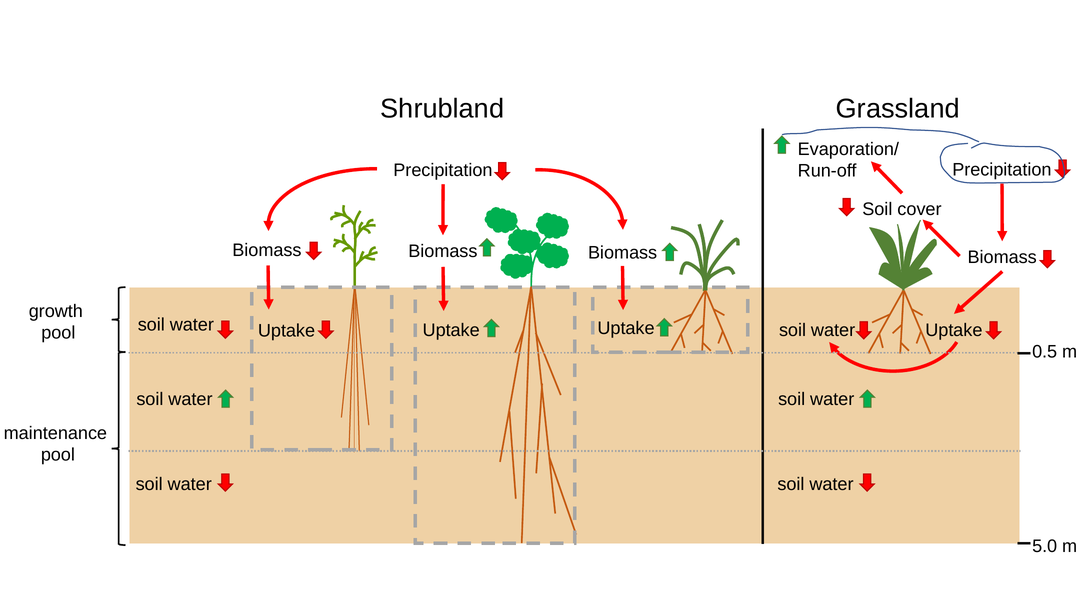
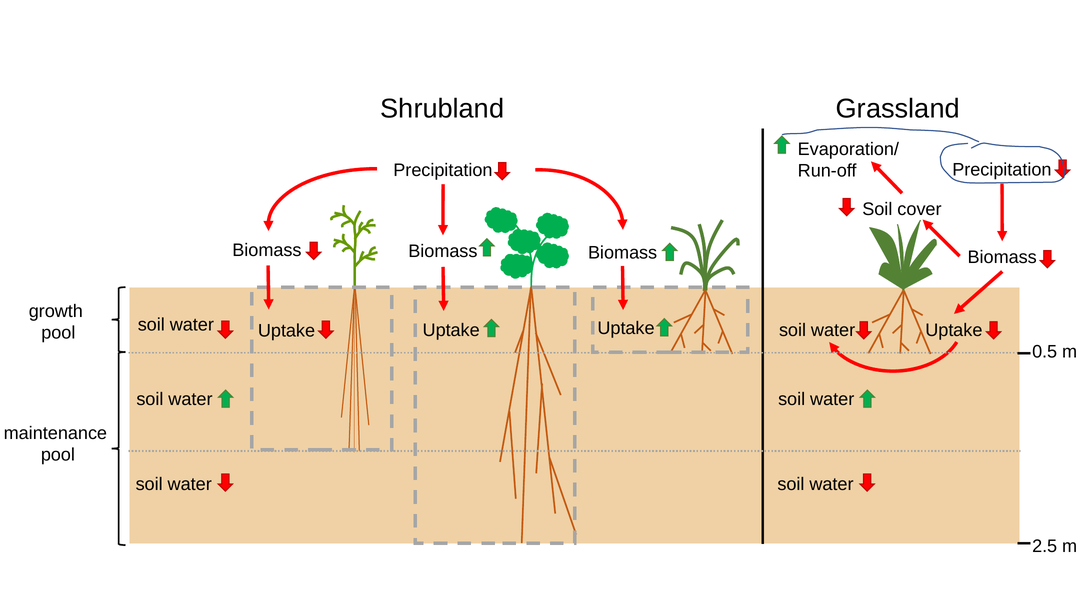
5.0: 5.0 -> 2.5
